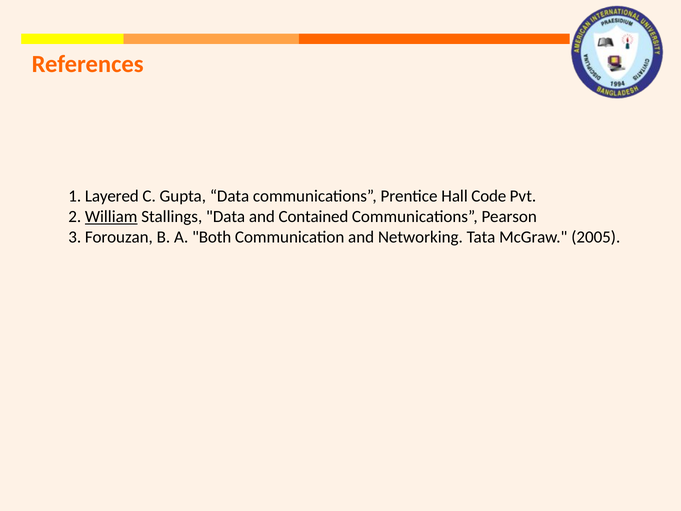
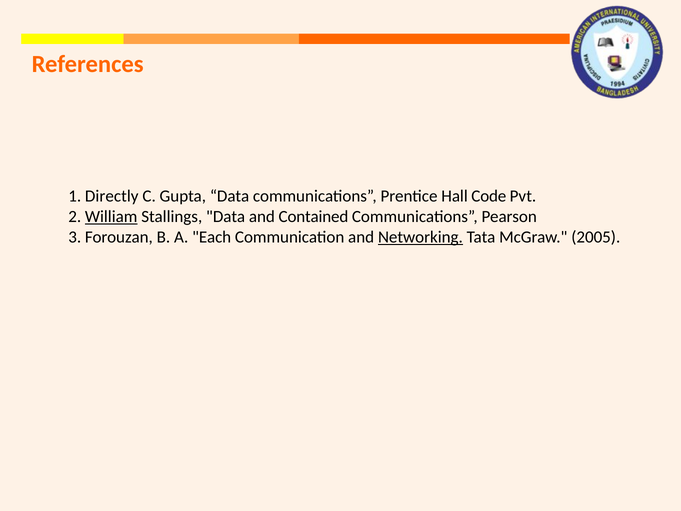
Layered: Layered -> Directly
Both: Both -> Each
Networking underline: none -> present
